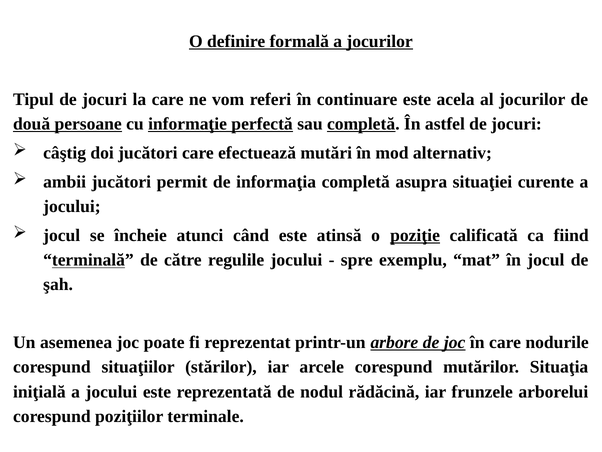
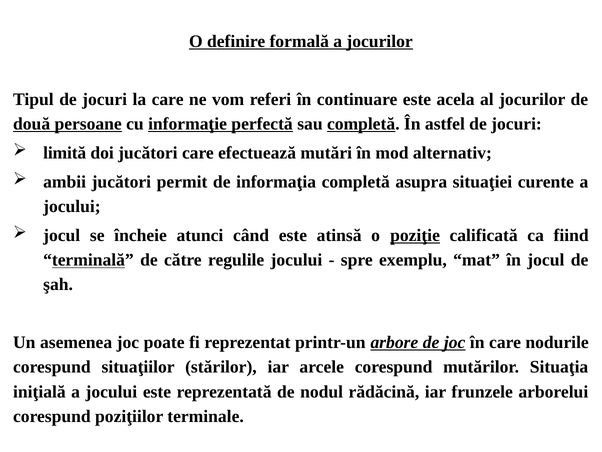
câştig: câştig -> limită
